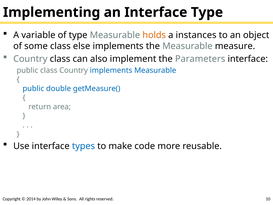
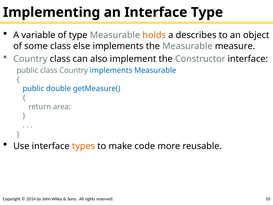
instances: instances -> describes
Parameters: Parameters -> Constructor
types colour: blue -> orange
